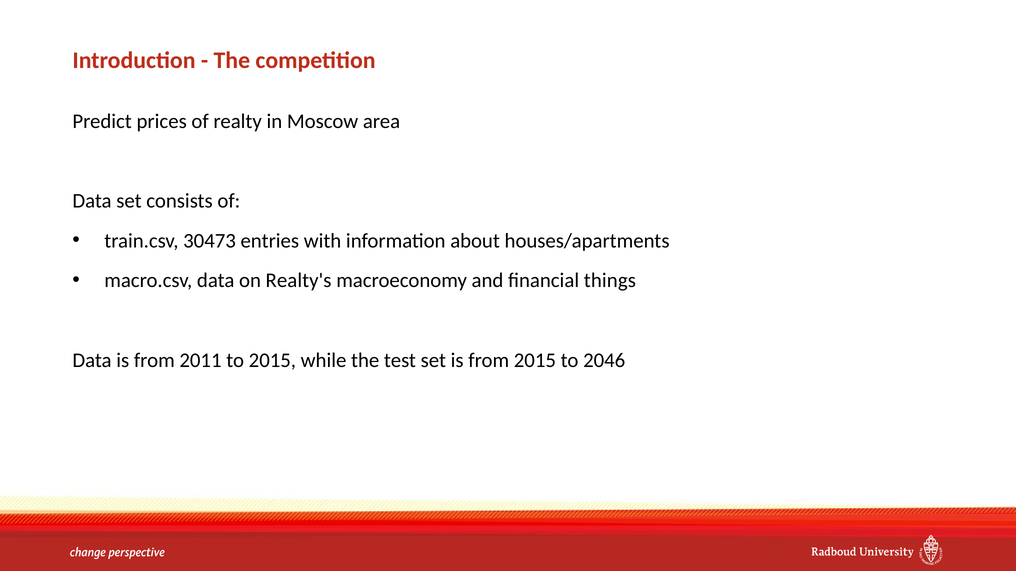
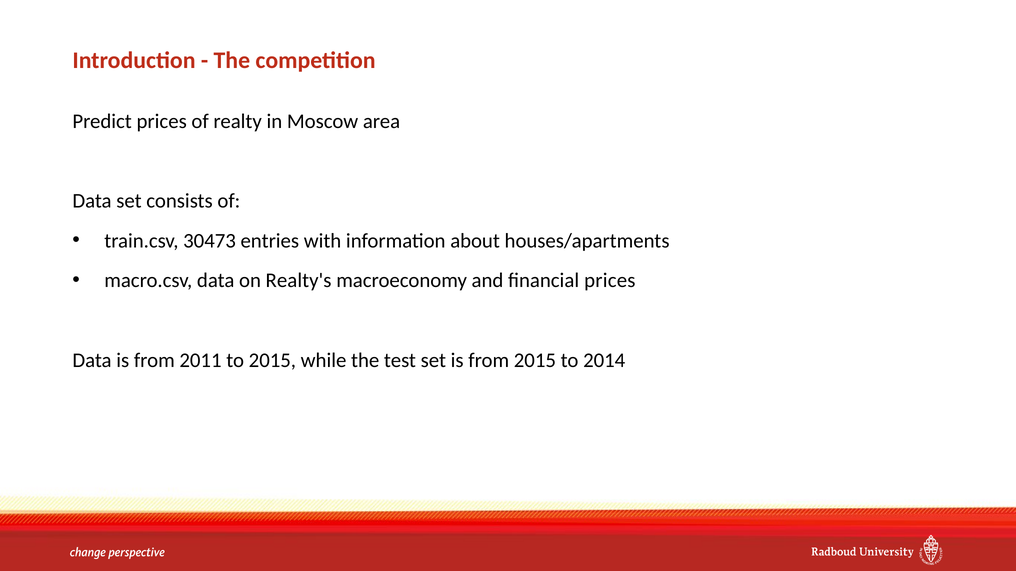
financial things: things -> prices
2046: 2046 -> 2014
